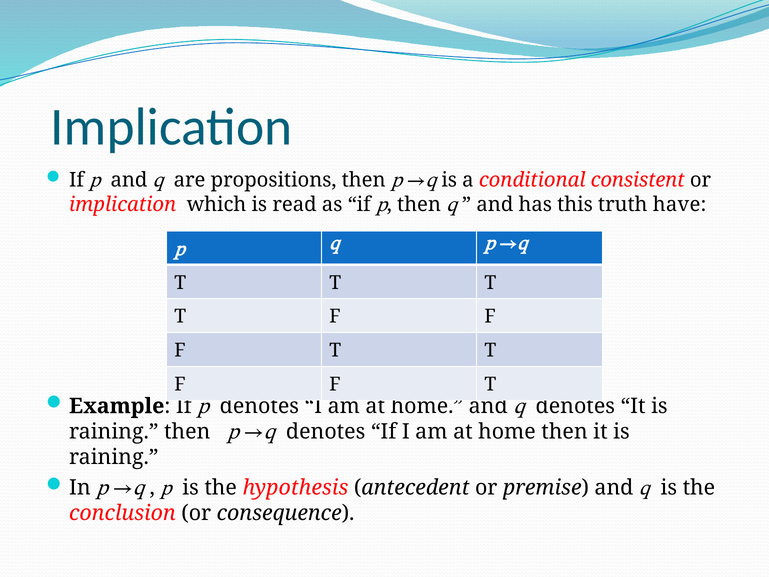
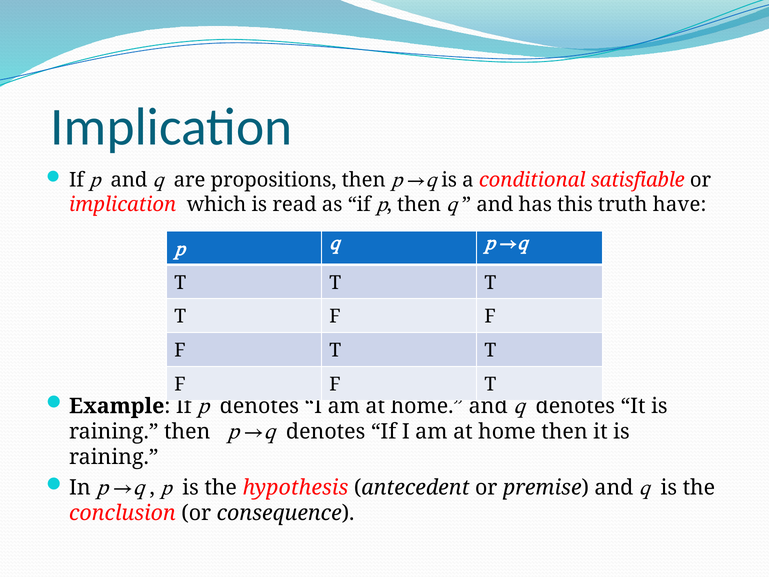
consistent: consistent -> satisfiable
